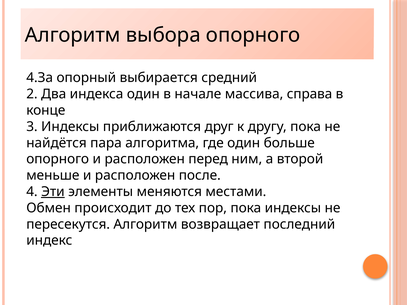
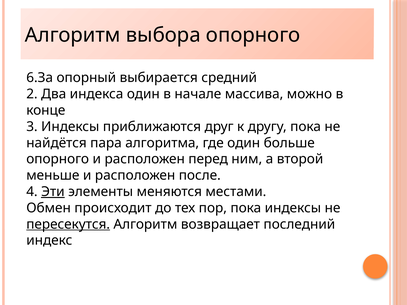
4.За: 4.За -> 6.За
справа: справа -> можно
пересекутся underline: none -> present
